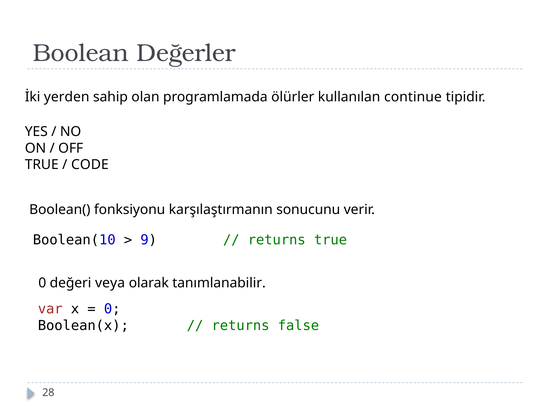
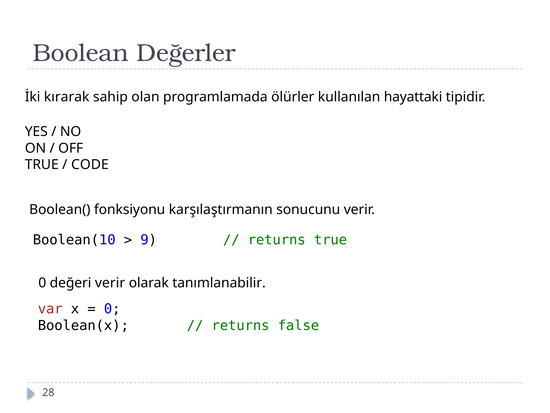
yerden: yerden -> kırarak
continue: continue -> hayattaki
değeri veya: veya -> verir
